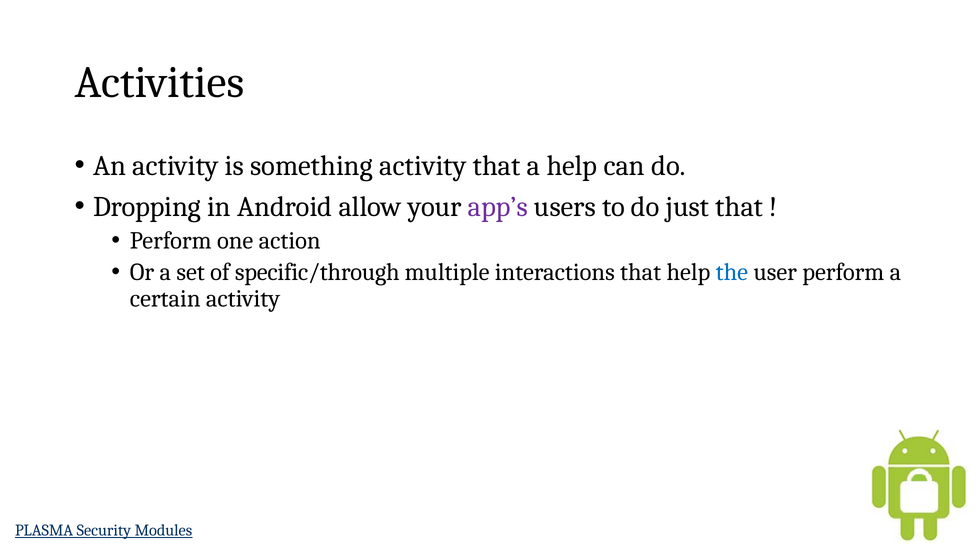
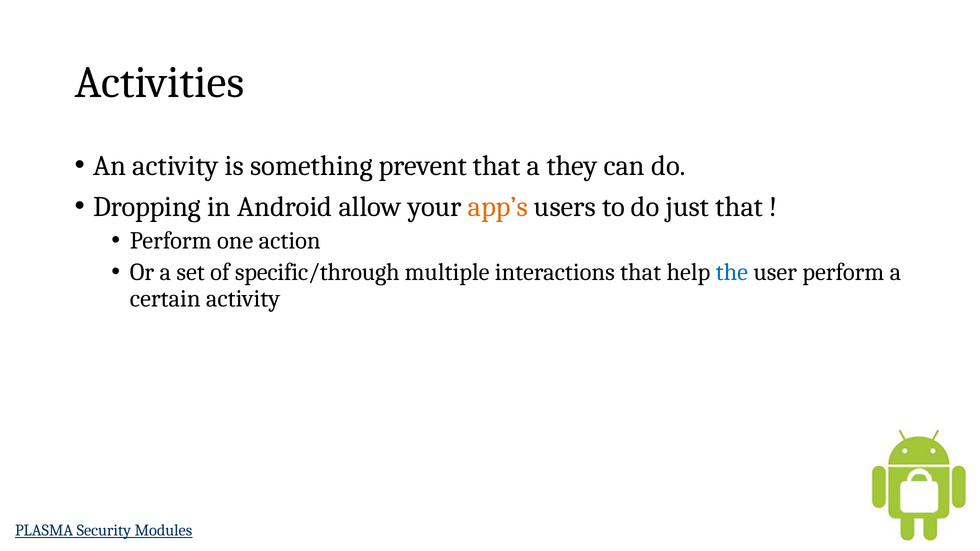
something activity: activity -> prevent
a help: help -> they
app’s colour: purple -> orange
